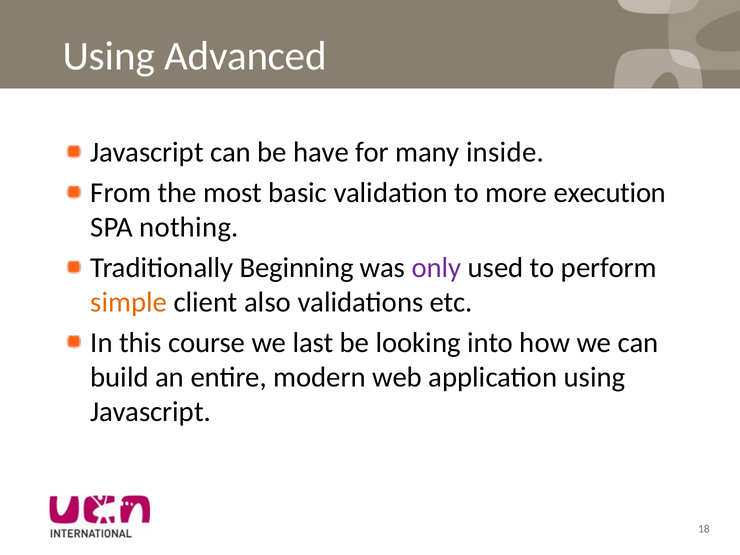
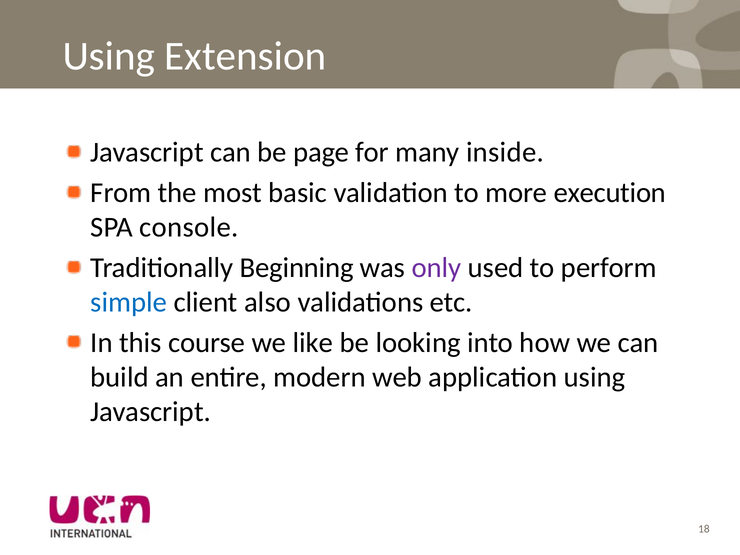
Advanced: Advanced -> Extension
have: have -> page
nothing: nothing -> console
simple colour: orange -> blue
last: last -> like
